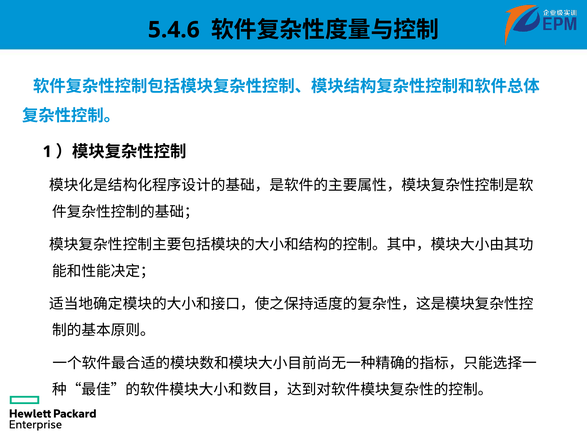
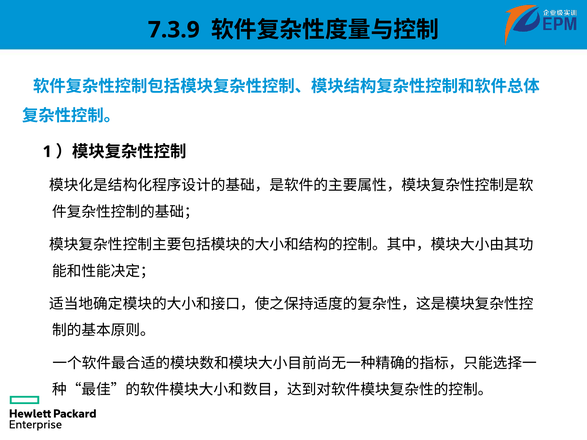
5.4.6: 5.4.6 -> 7.3.9
